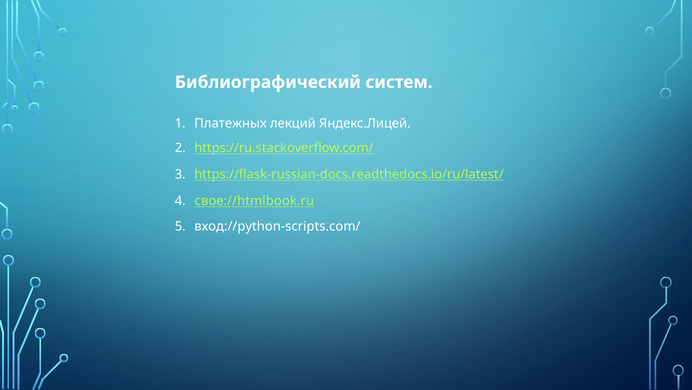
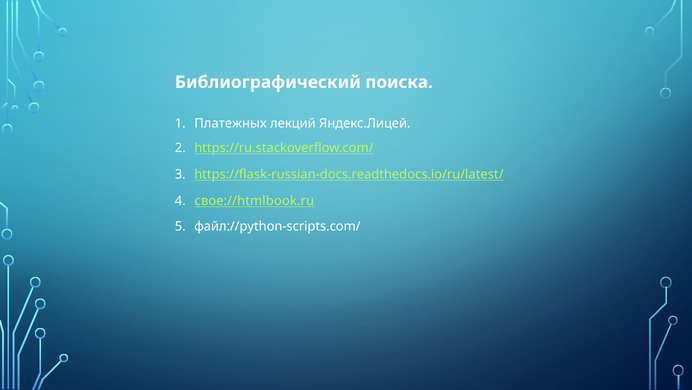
систем: систем -> поиска
вход://python-scripts.com/: вход://python-scripts.com/ -> файл://python-scripts.com/
